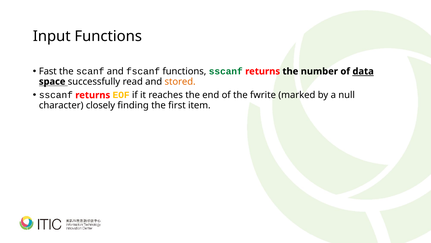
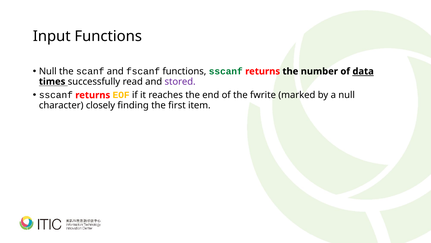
Fast at (48, 71): Fast -> Null
space: space -> times
stored colour: orange -> purple
